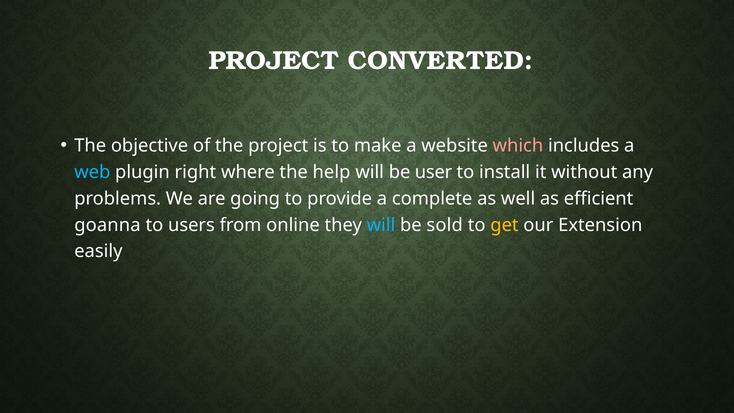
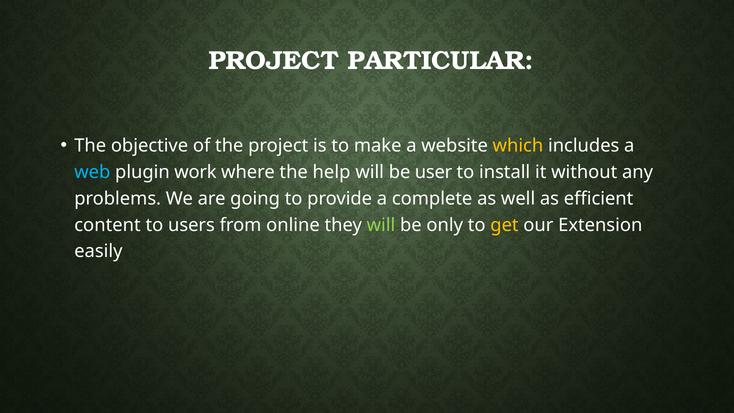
CONVERTED: CONVERTED -> PARTICULAR
which colour: pink -> yellow
right: right -> work
goanna: goanna -> content
will at (381, 225) colour: light blue -> light green
sold: sold -> only
